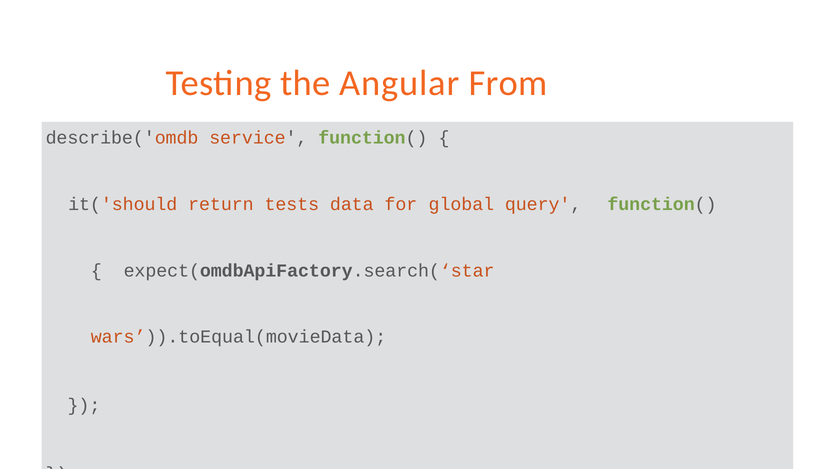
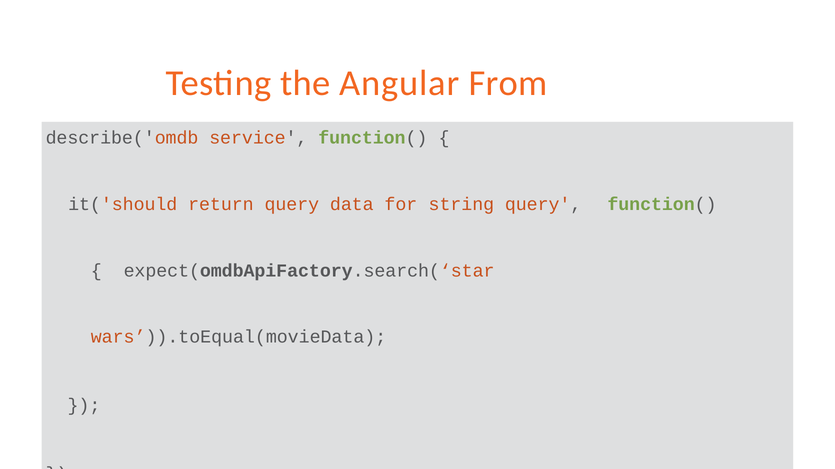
return tests: tests -> query
global: global -> string
